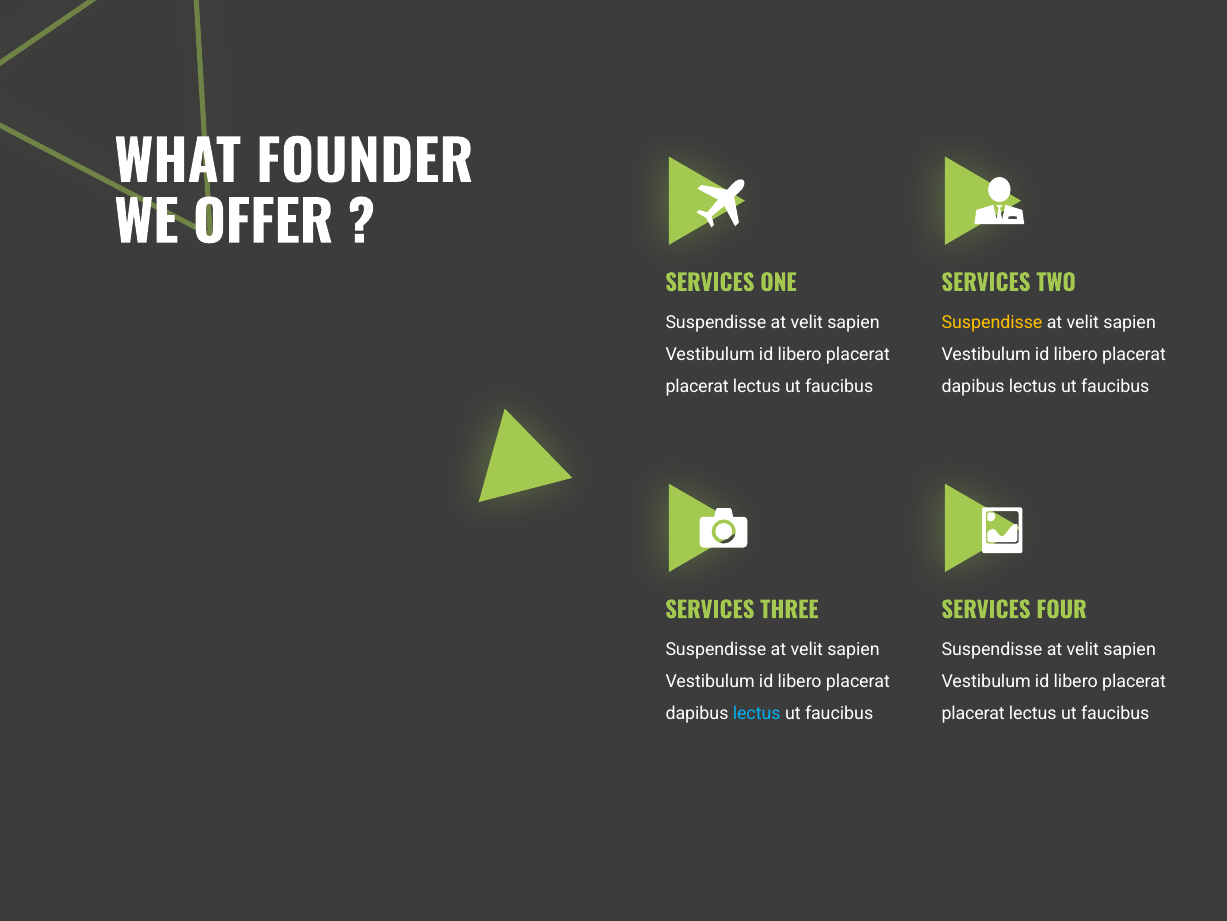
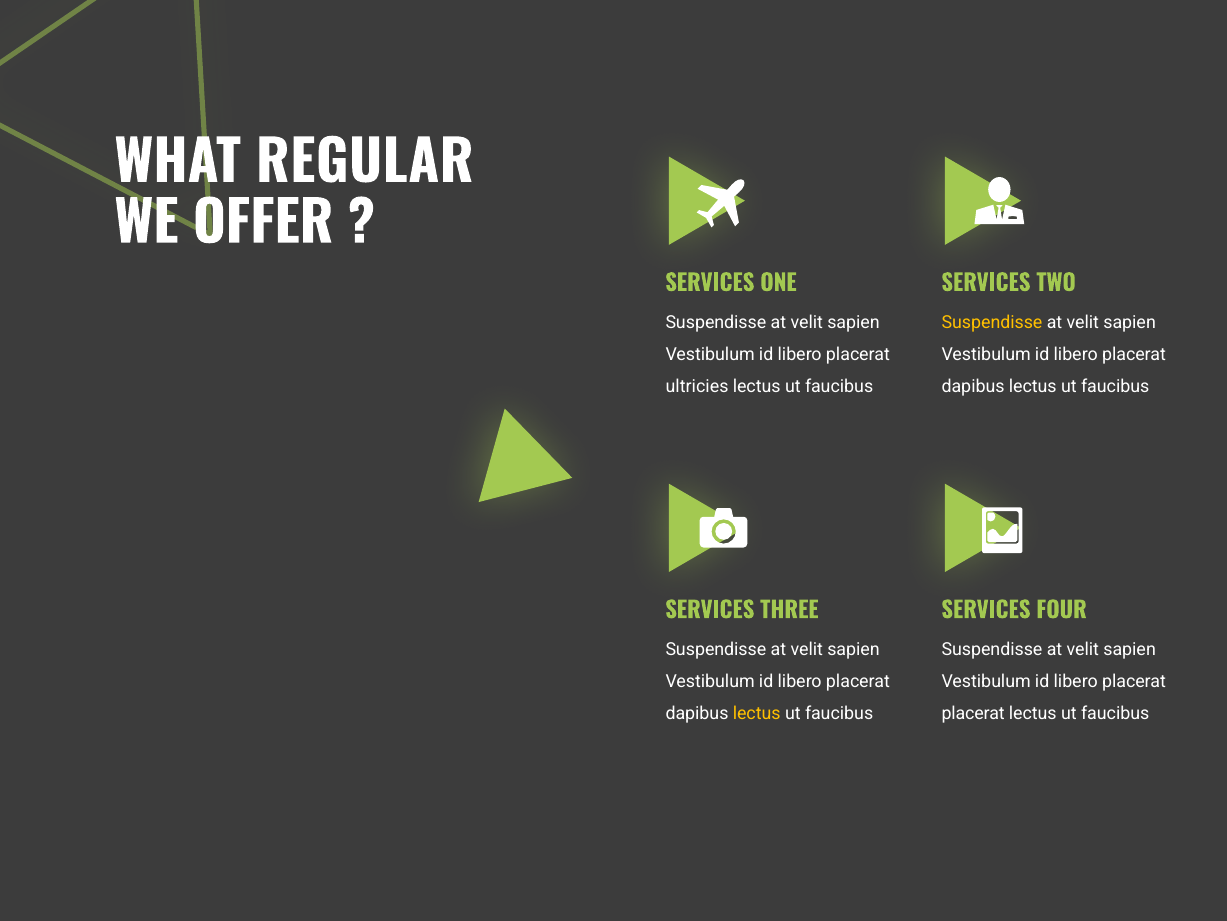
FOUNDER: FOUNDER -> REGULAR
placerat at (697, 386): placerat -> ultricies
lectus at (757, 713) colour: light blue -> yellow
